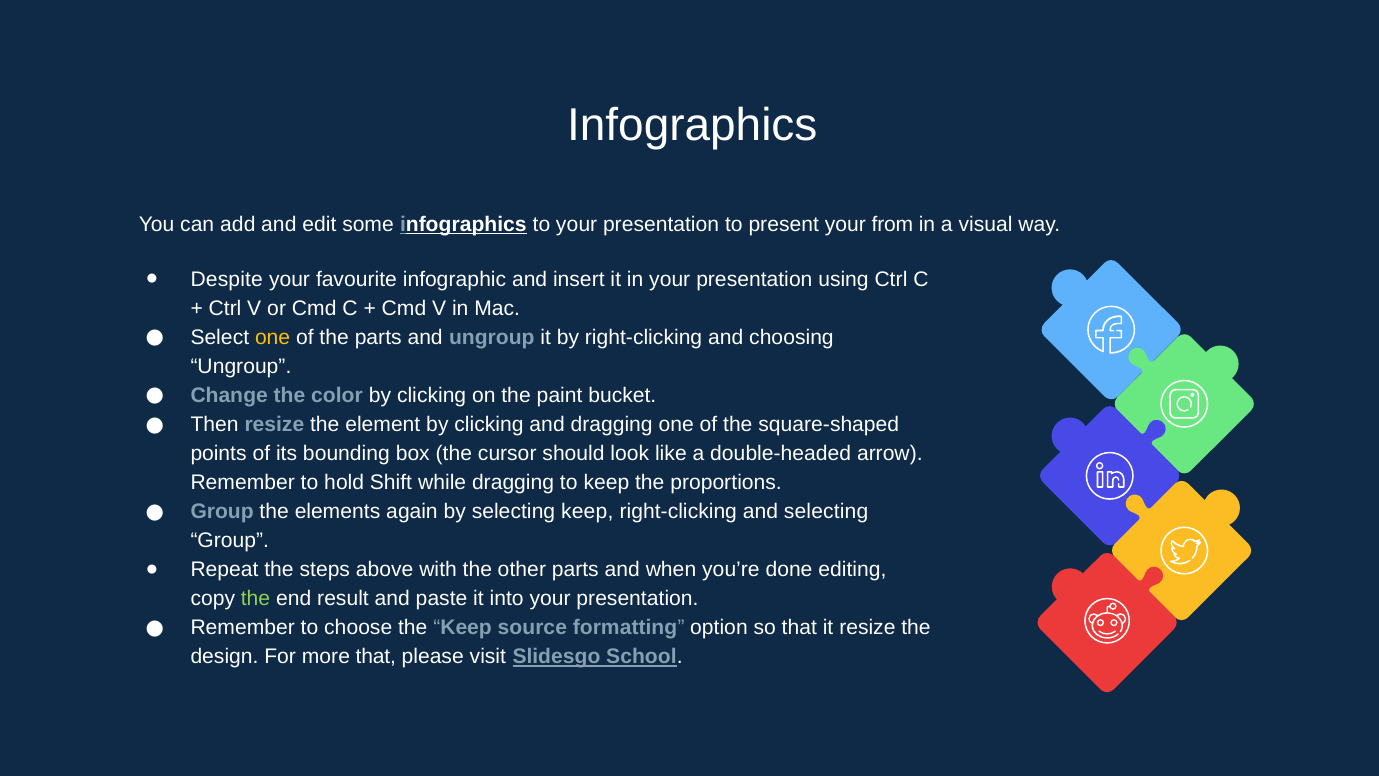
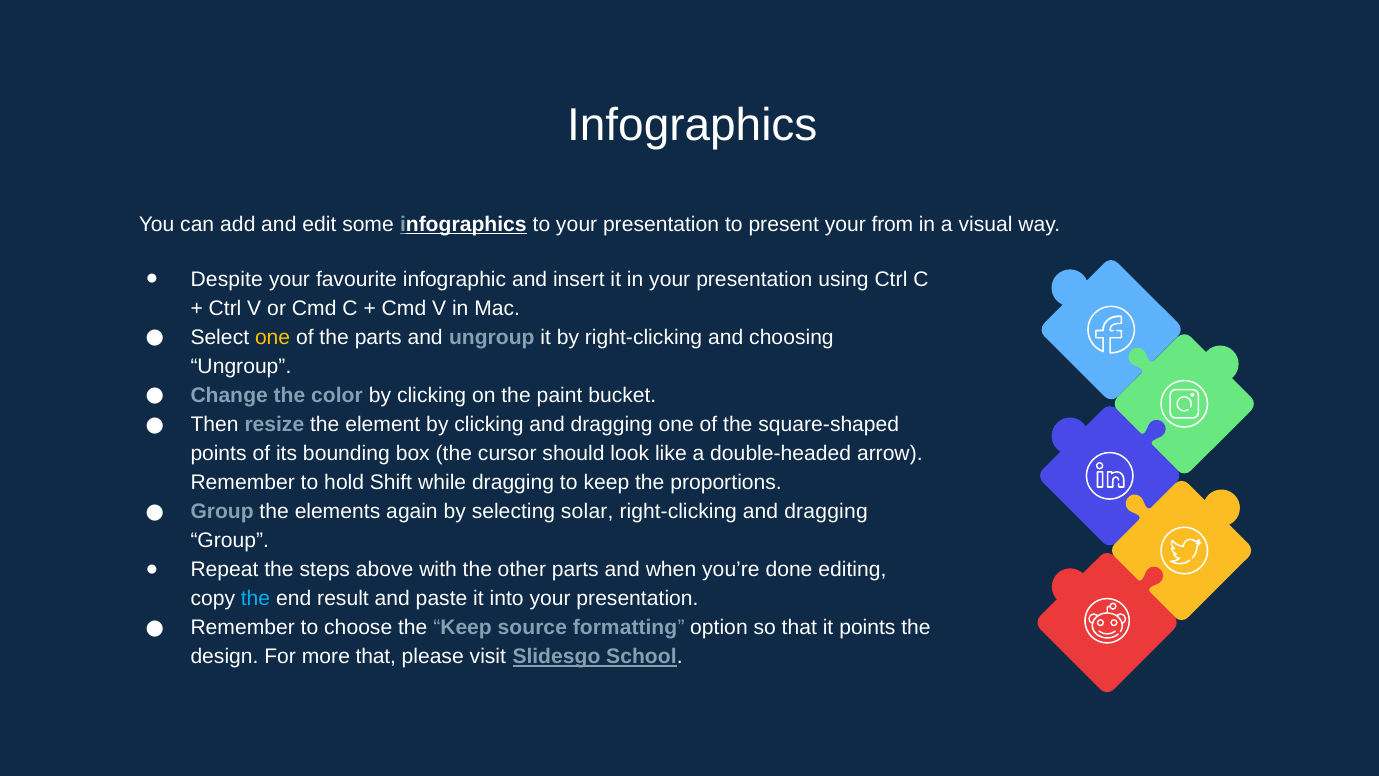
selecting keep: keep -> solar
right-clicking and selecting: selecting -> dragging
the at (255, 598) colour: light green -> light blue
it resize: resize -> points
